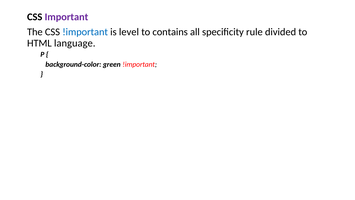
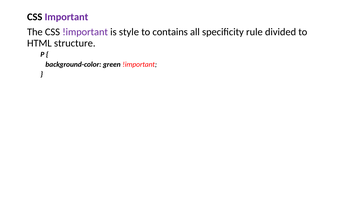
!important at (85, 32) colour: blue -> purple
level: level -> style
language: language -> structure
